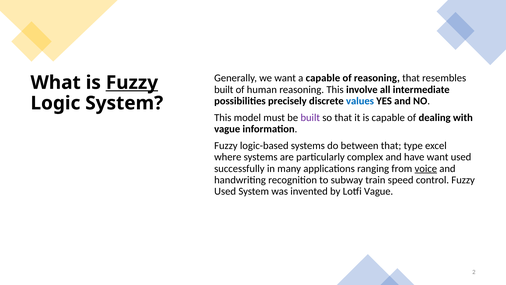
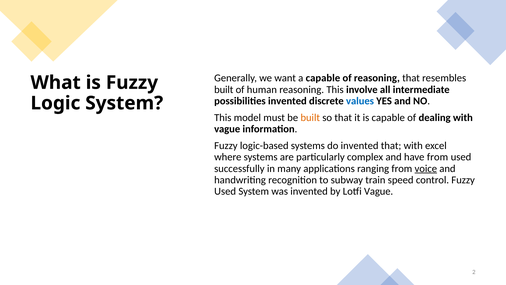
Fuzzy at (132, 83) underline: present -> none
possibilities precisely: precisely -> invented
built at (310, 117) colour: purple -> orange
do between: between -> invented
that type: type -> with
have want: want -> from
